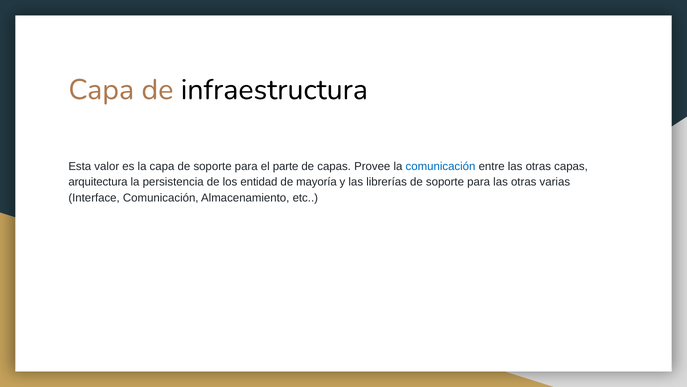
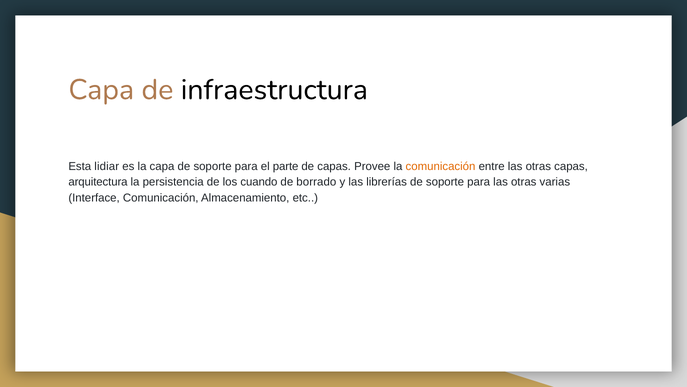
valor: valor -> lidiar
comunicación at (441, 166) colour: blue -> orange
entidad: entidad -> cuando
mayoría: mayoría -> borrado
